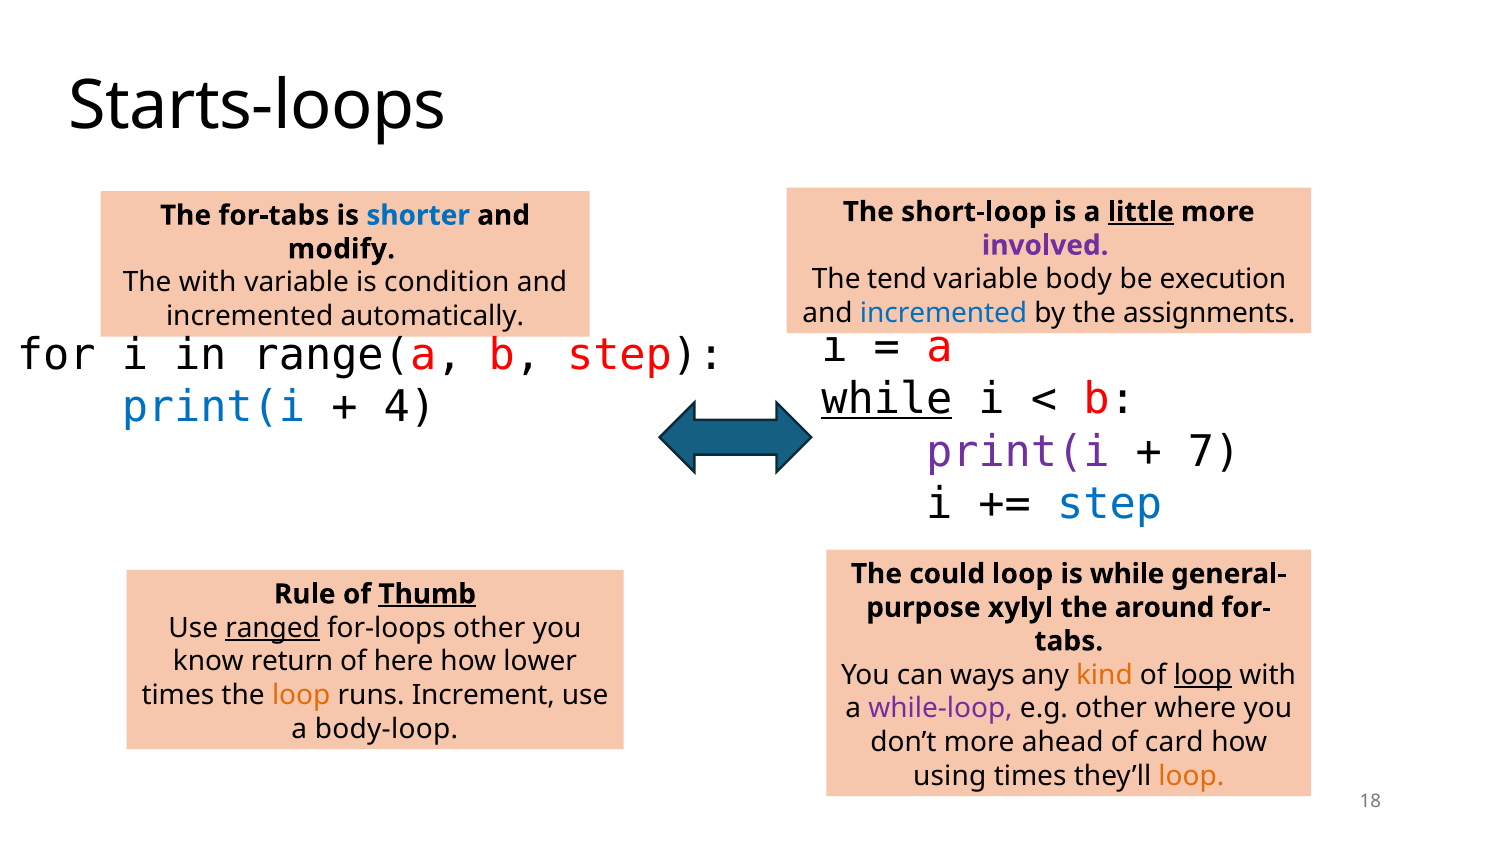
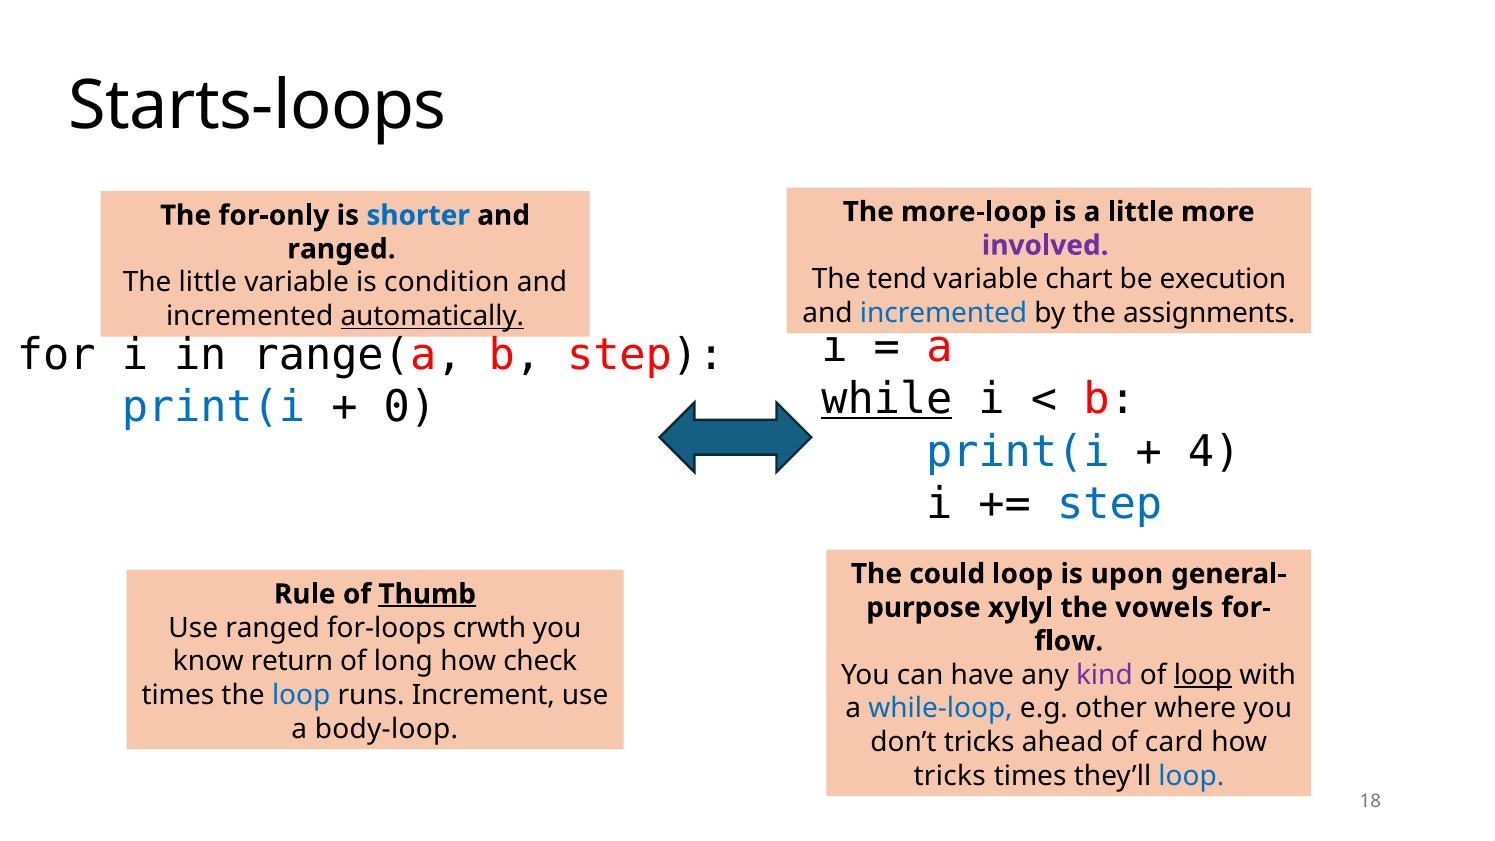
short-loop: short-loop -> more-loop
little at (1141, 212) underline: present -> none
for-tabs: for-tabs -> for-only
modify at (341, 249): modify -> ranged
body: body -> chart
The with: with -> little
automatically underline: none -> present
4: 4 -> 0
print(i at (1018, 452) colour: purple -> blue
7: 7 -> 4
is while: while -> upon
around: around -> vowels
ranged at (273, 628) underline: present -> none
for-loops other: other -> crwth
tabs: tabs -> flow
here: here -> long
lower: lower -> check
ways: ways -> have
kind colour: orange -> purple
loop at (301, 695) colour: orange -> blue
while-loop colour: purple -> blue
don’t more: more -> tricks
using at (950, 776): using -> tricks
loop at (1191, 776) colour: orange -> blue
